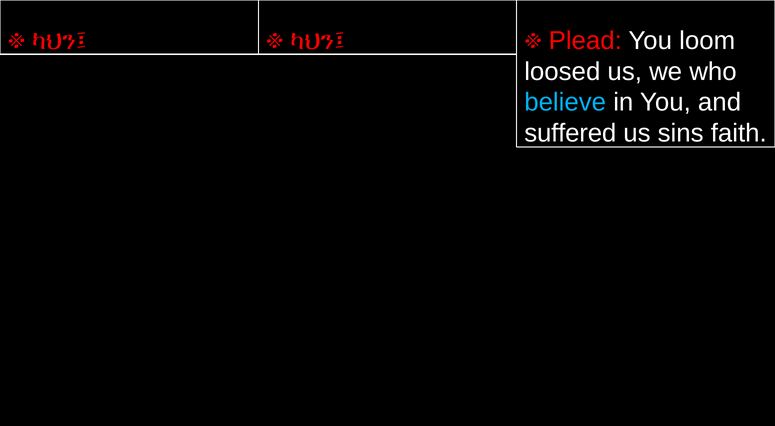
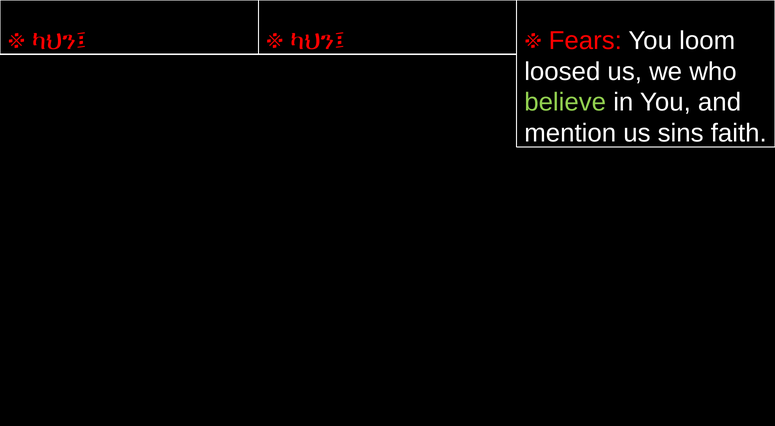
Plead: Plead -> Fears
believe colour: light blue -> light green
suffered: suffered -> mention
